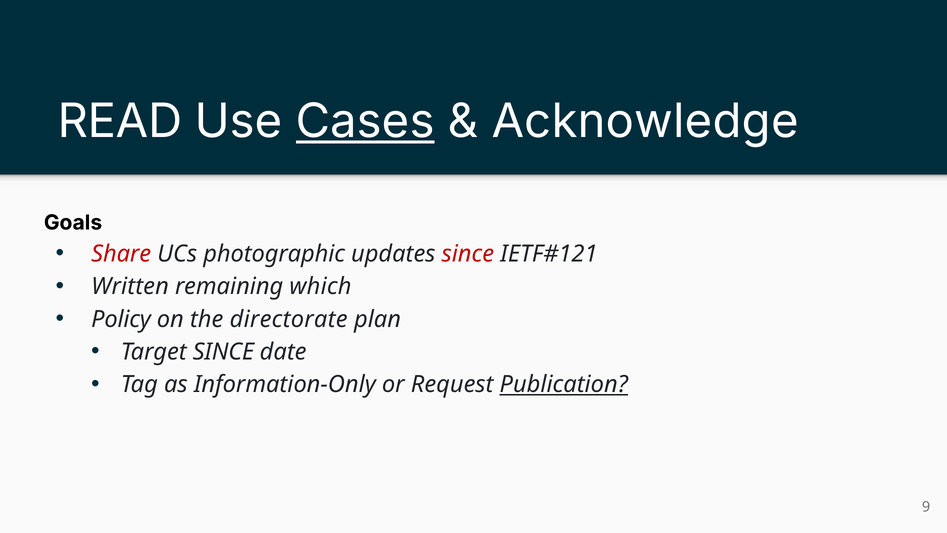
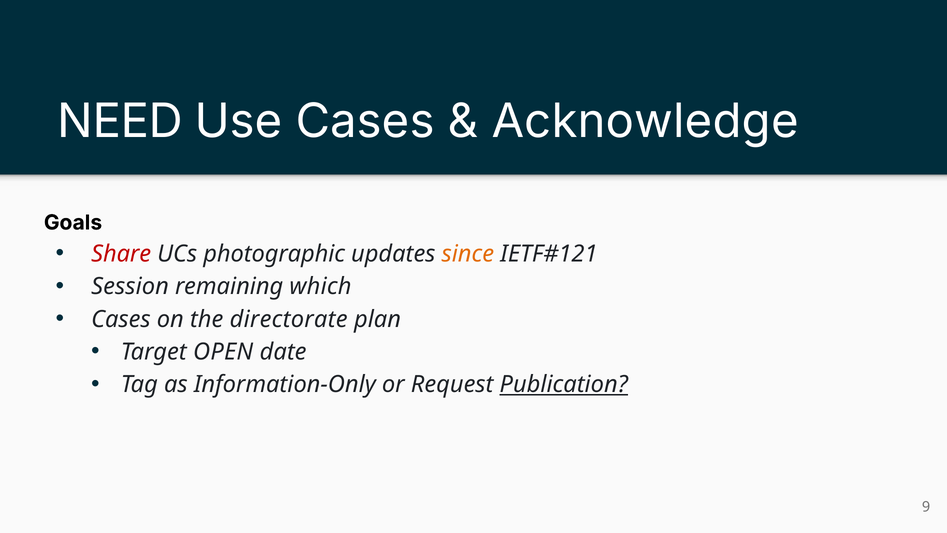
READ: READ -> NEED
Cases at (365, 121) underline: present -> none
since at (468, 254) colour: red -> orange
Written: Written -> Session
Policy at (121, 319): Policy -> Cases
Target SINCE: SINCE -> OPEN
